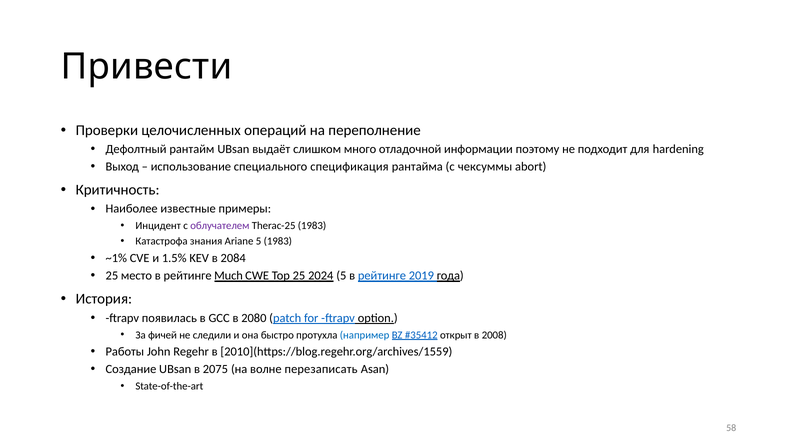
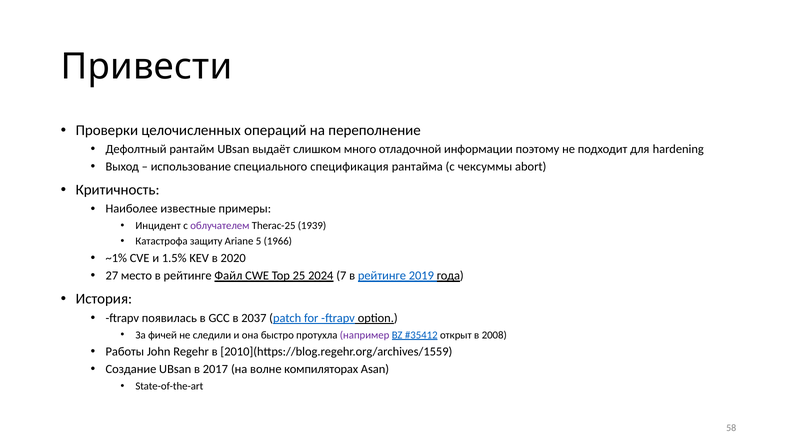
Therac-25 1983: 1983 -> 1939
знания: знания -> защиту
5 1983: 1983 -> 1966
2084: 2084 -> 2020
25 at (112, 276): 25 -> 27
Much: Much -> Файл
2024 5: 5 -> 7
2080: 2080 -> 2037
например colour: blue -> purple
2075: 2075 -> 2017
перезаписать: перезаписать -> компиляторах
